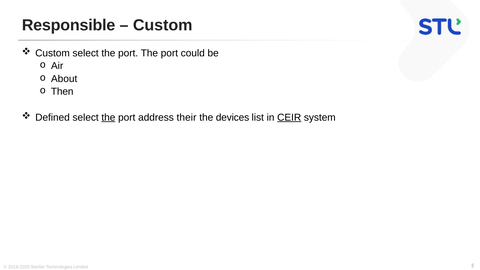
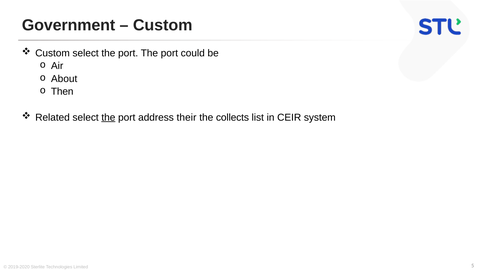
Responsible: Responsible -> Government
Defined: Defined -> Related
devices: devices -> collects
CEIR underline: present -> none
